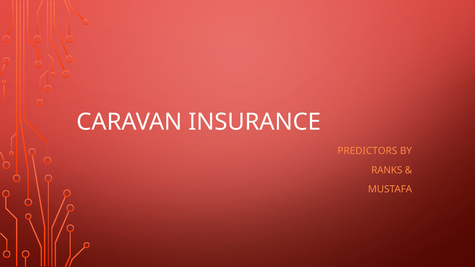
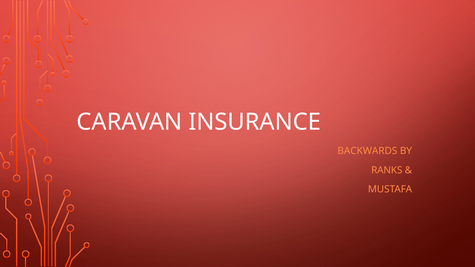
PREDICTORS: PREDICTORS -> BACKWARDS
